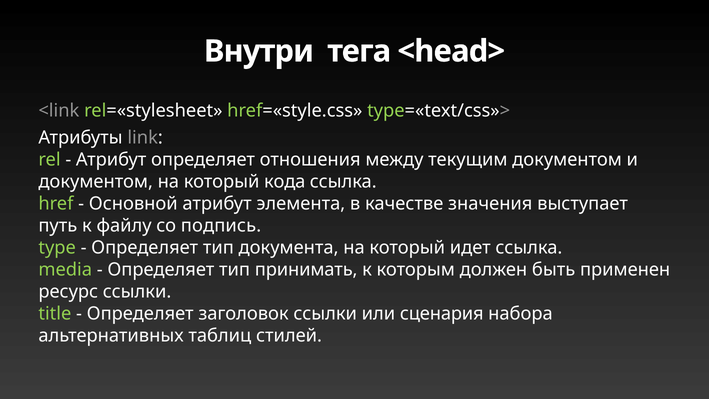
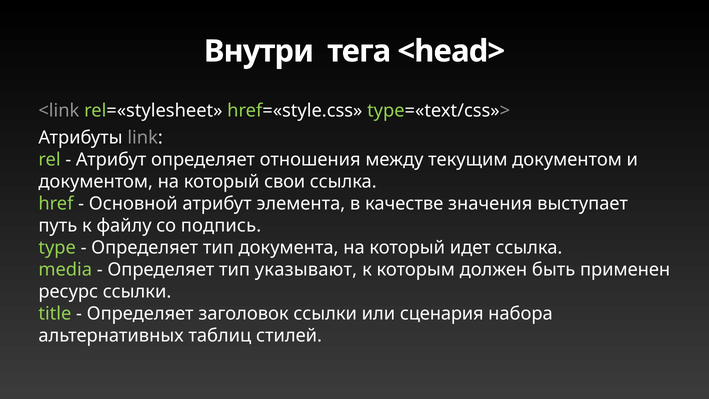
кода: кода -> свои
принимать: принимать -> указывают
